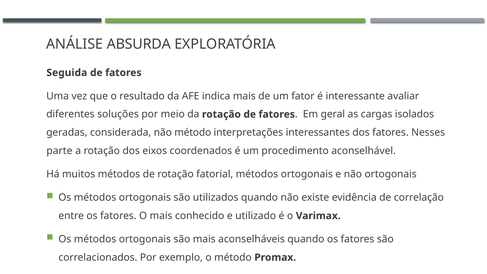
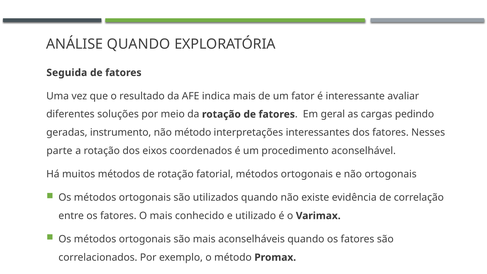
ANÁLISE ABSURDA: ABSURDA -> QUANDO
isolados: isolados -> pedindo
considerada: considerada -> instrumento
